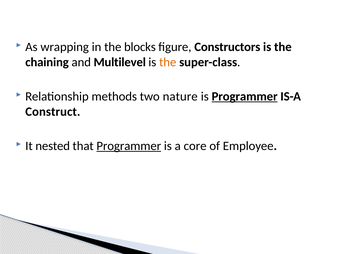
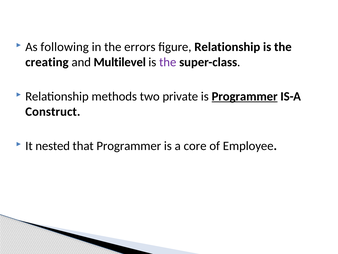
wrapping: wrapping -> following
blocks: blocks -> errors
figure Constructors: Constructors -> Relationship
chaining: chaining -> creating
the at (168, 62) colour: orange -> purple
nature: nature -> private
Programmer at (129, 146) underline: present -> none
